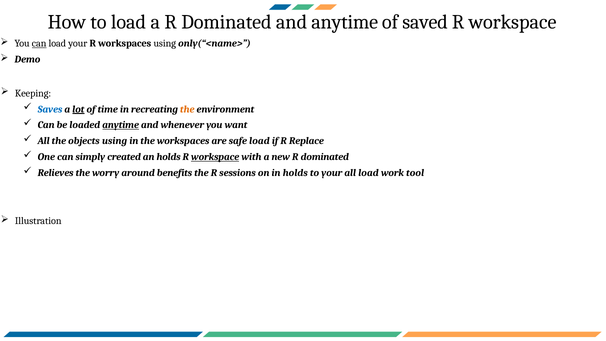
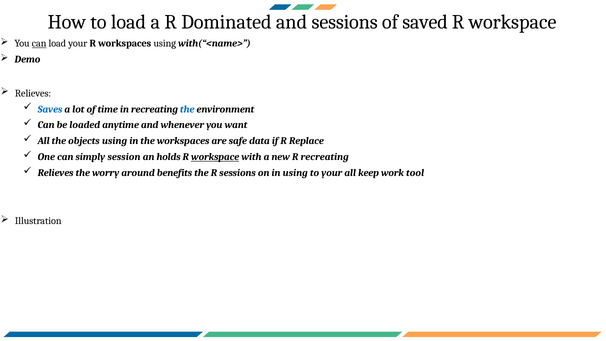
and anytime: anytime -> sessions
only(“<name>: only(“<name> -> with(“<name>
Keeping at (33, 93): Keeping -> Relieves
lot underline: present -> none
the at (187, 109) colour: orange -> blue
anytime at (121, 125) underline: present -> none
safe load: load -> data
created: created -> session
new R dominated: dominated -> recreating
in holds: holds -> using
all load: load -> keep
